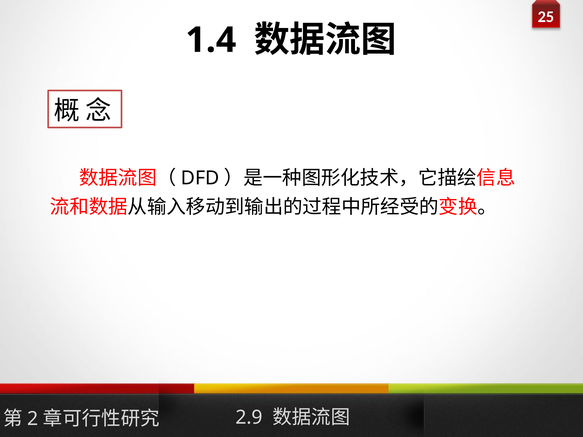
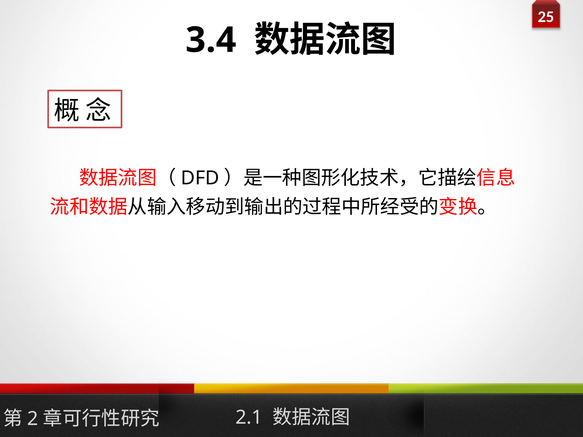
1.4: 1.4 -> 3.4
2.9: 2.9 -> 2.1
